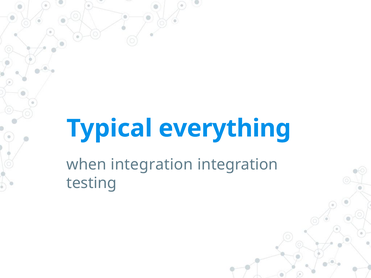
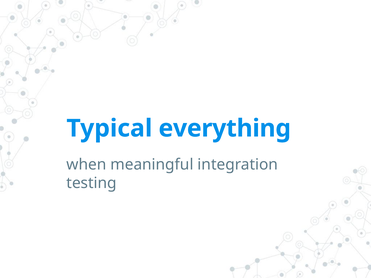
when integration: integration -> meaningful
